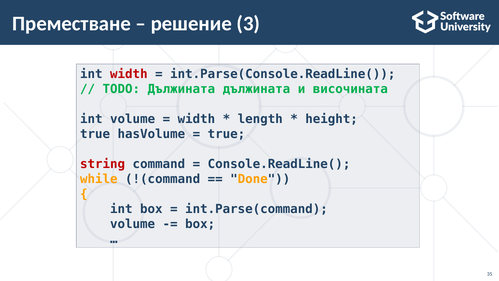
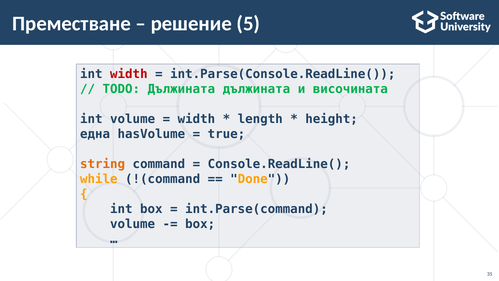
3: 3 -> 5
true at (95, 134): true -> една
string colour: red -> orange
